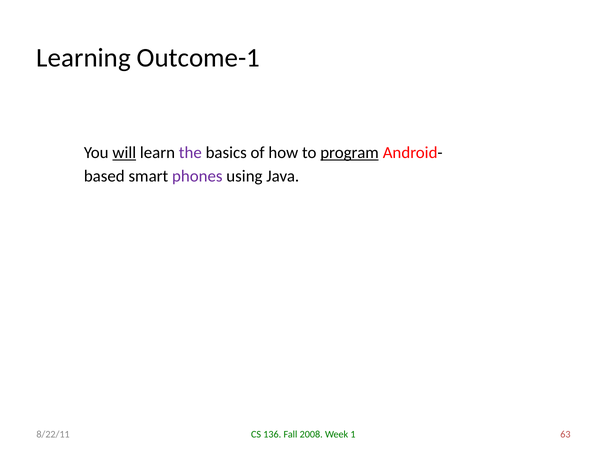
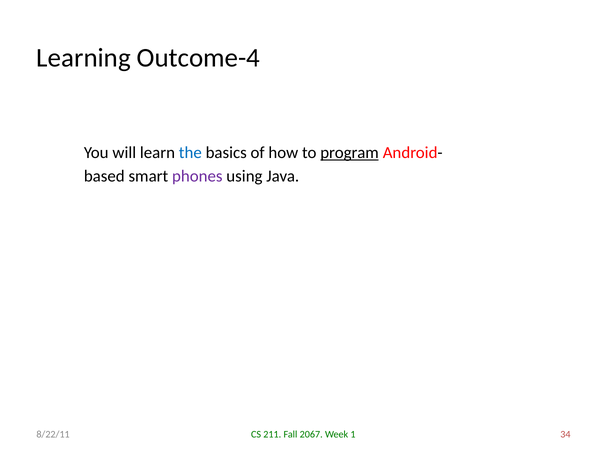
Outcome-1: Outcome-1 -> Outcome-4
will underline: present -> none
the colour: purple -> blue
136: 136 -> 211
2008: 2008 -> 2067
63: 63 -> 34
